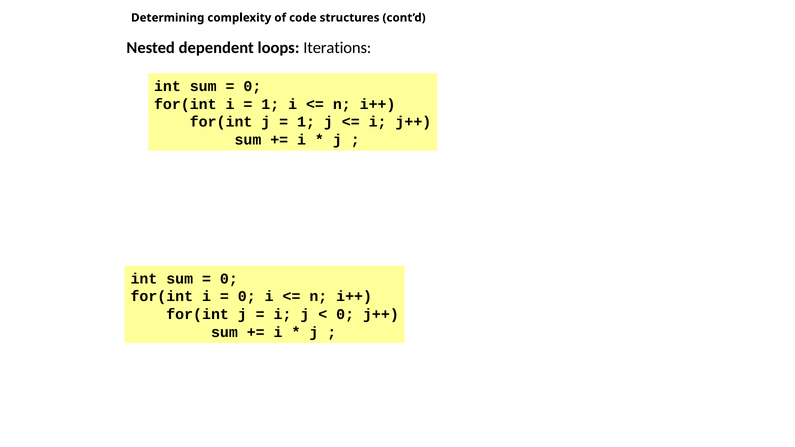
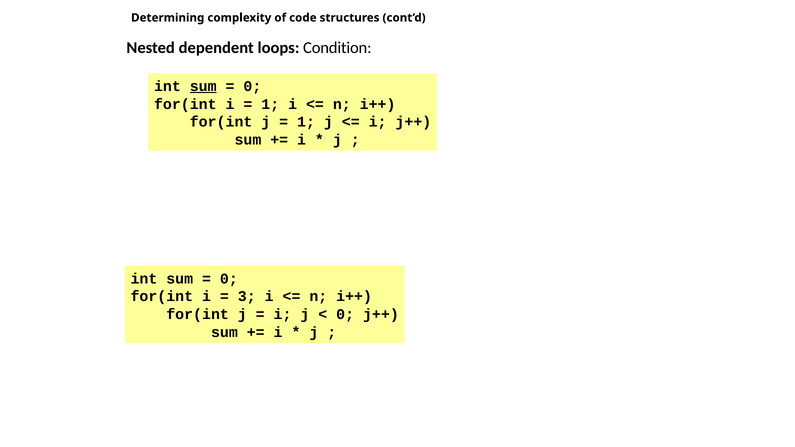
Iterations: Iterations -> Condition
sum at (203, 86) underline: none -> present
0 at (247, 297): 0 -> 3
